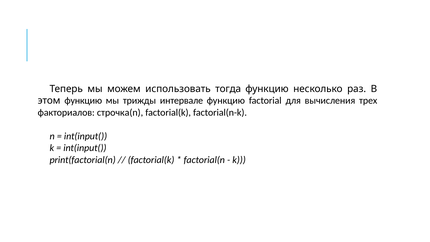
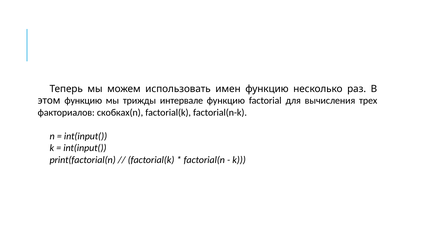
тогда: тогда -> имен
строчка(n: строчка(n -> скобках(n
